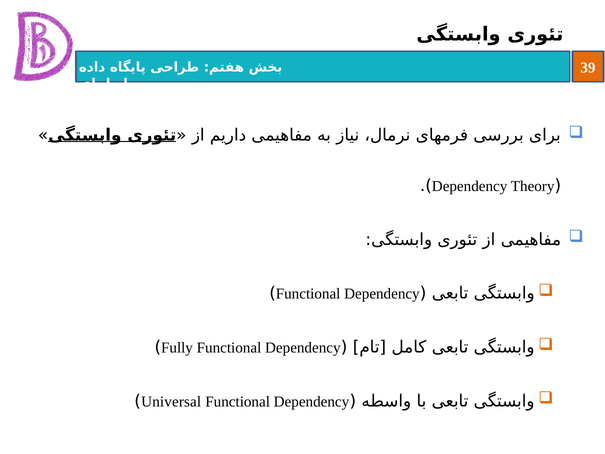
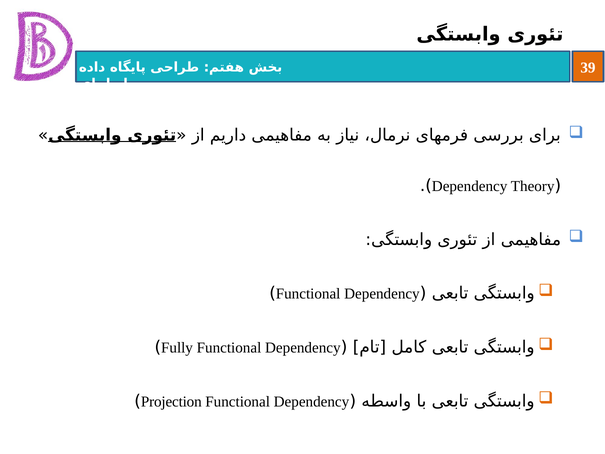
Universal: Universal -> Projection
